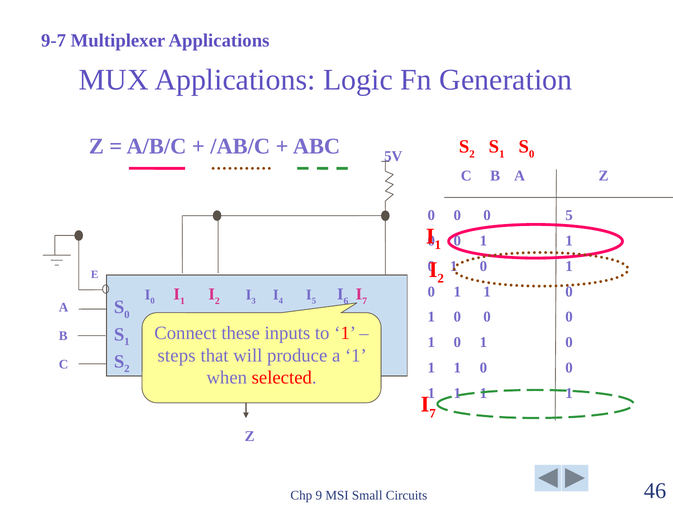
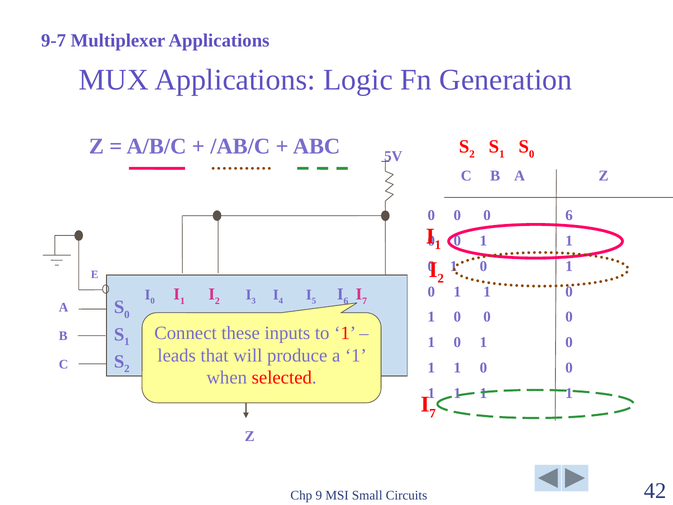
0 5: 5 -> 6
steps: steps -> leads
46: 46 -> 42
